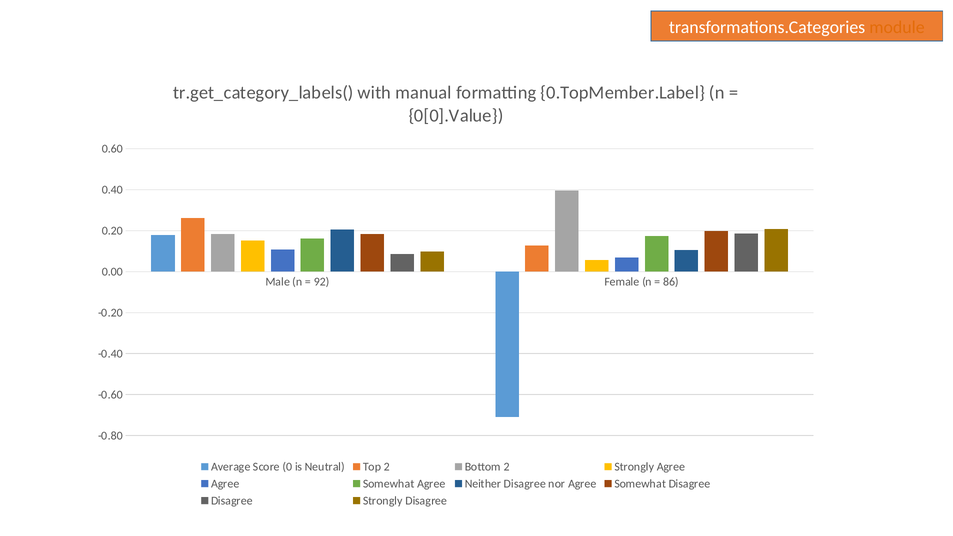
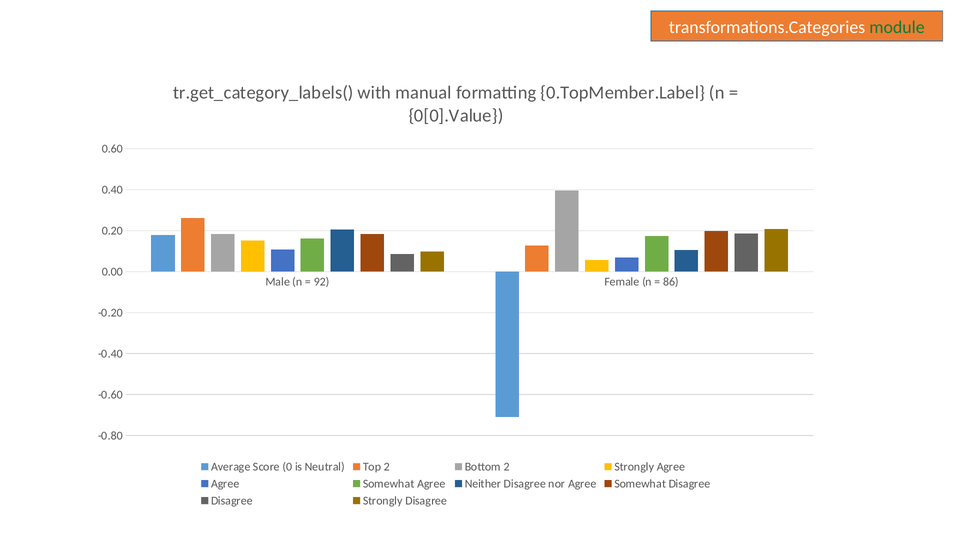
module colour: orange -> green
